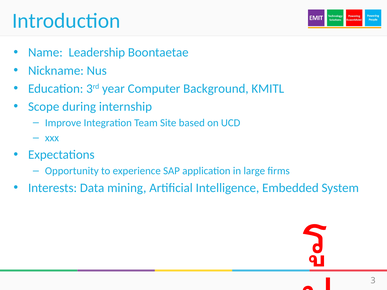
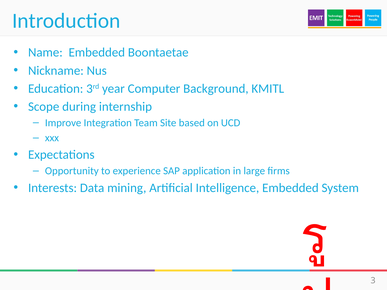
Name Leadership: Leadership -> Embedded
